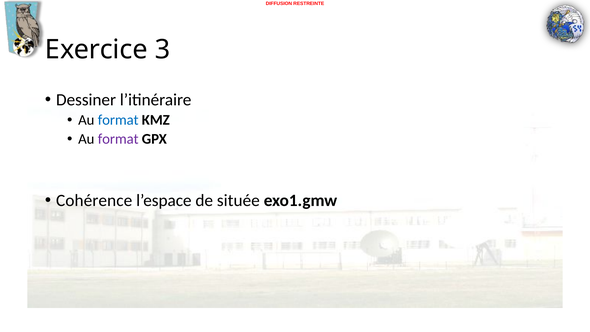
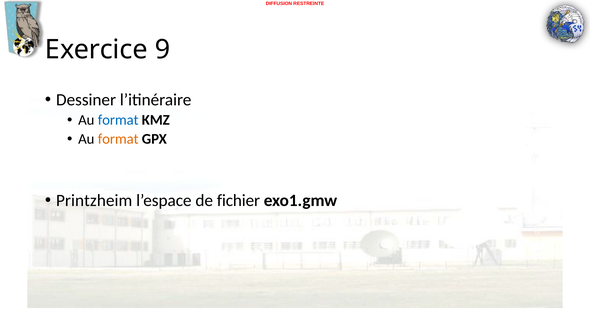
3: 3 -> 9
format at (118, 139) colour: purple -> orange
Cohérence: Cohérence -> Printzheim
située: située -> fichier
